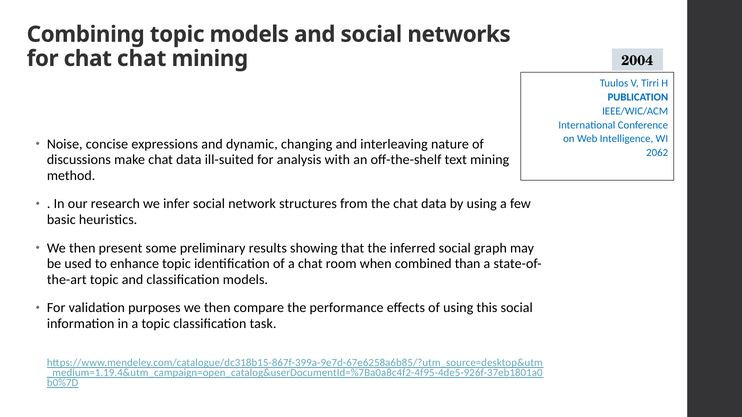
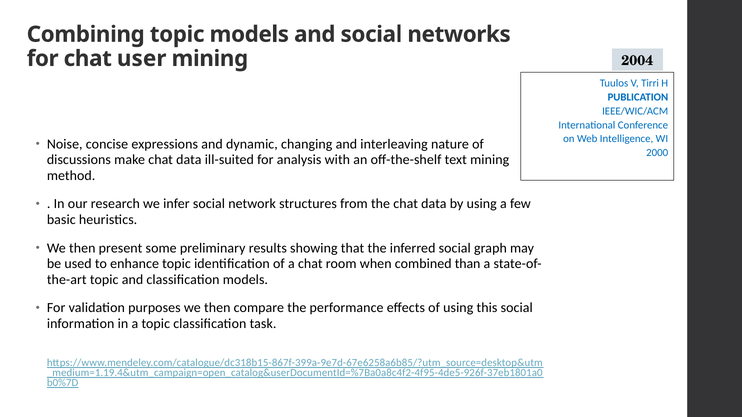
chat chat: chat -> user
2062: 2062 -> 2000
